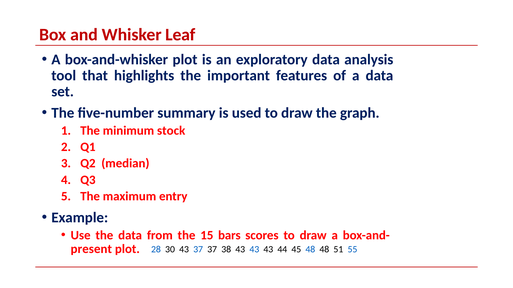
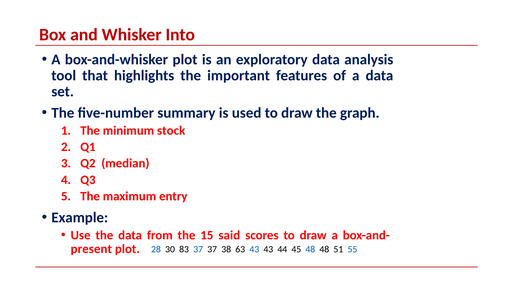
Leaf: Leaf -> Into
bars: bars -> said
30 43: 43 -> 83
38 43: 43 -> 63
